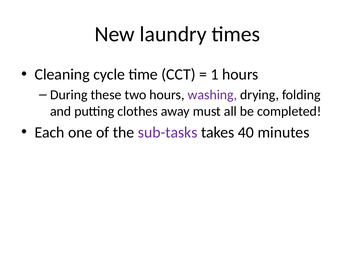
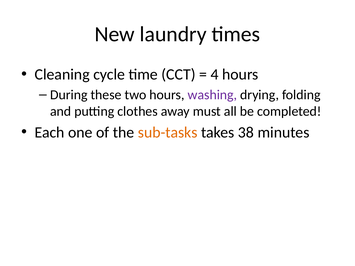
1: 1 -> 4
sub-tasks colour: purple -> orange
40: 40 -> 38
